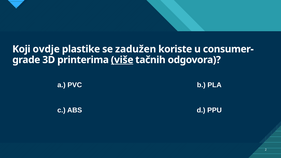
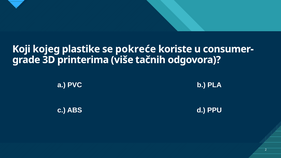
ovdje: ovdje -> kojeg
zadužen: zadužen -> pokreće
više underline: present -> none
